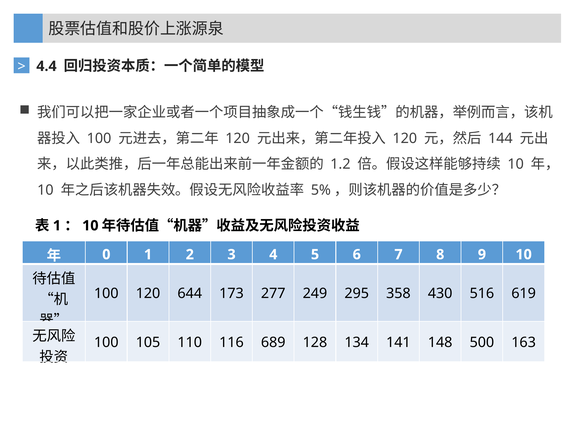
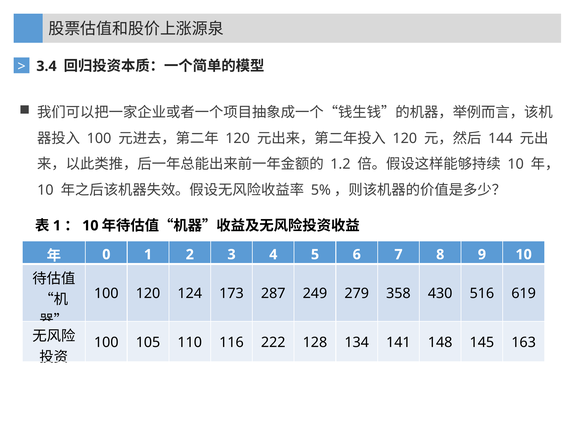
4.4: 4.4 -> 3.4
644: 644 -> 124
277: 277 -> 287
295: 295 -> 279
689: 689 -> 222
500: 500 -> 145
